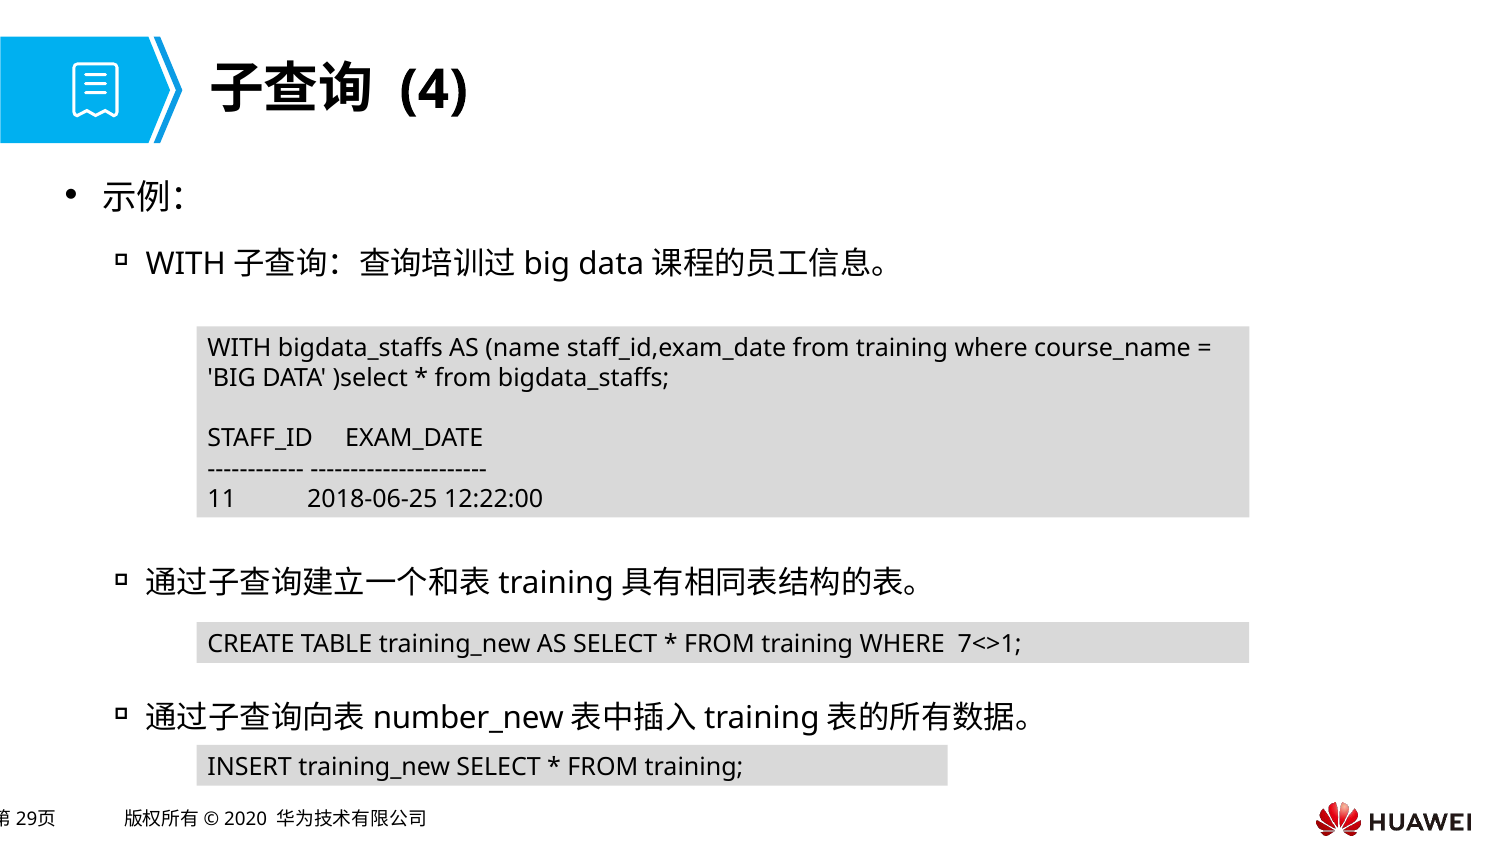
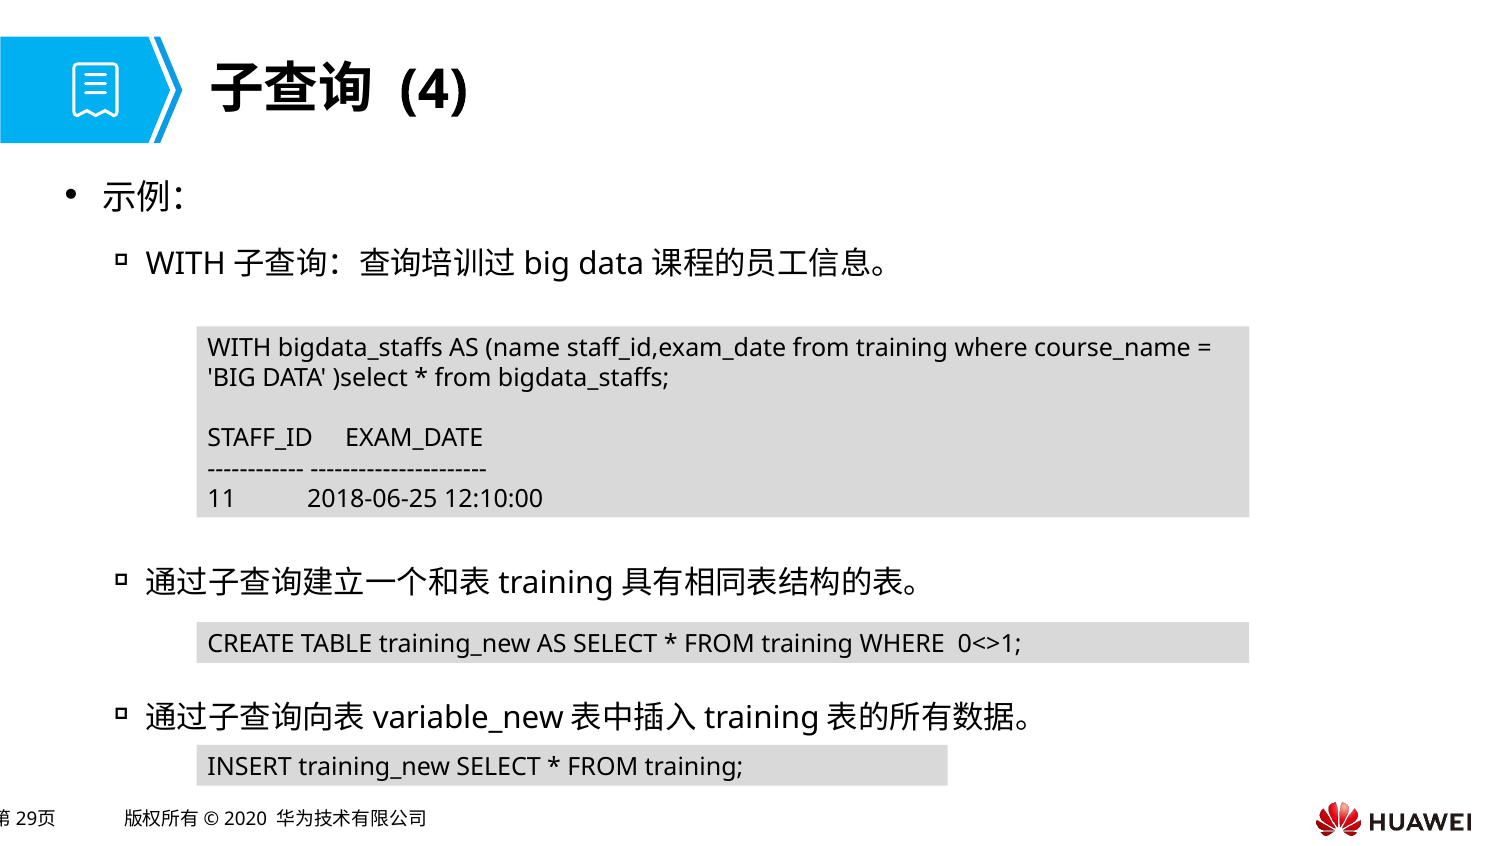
12:22:00: 12:22:00 -> 12:10:00
7<>1: 7<>1 -> 0<>1
number_new: number_new -> variable_new
